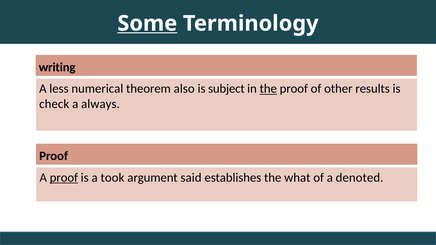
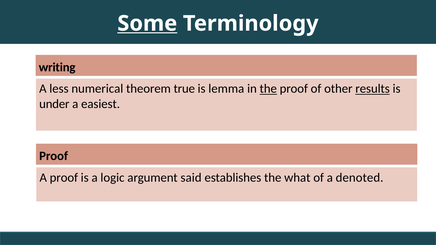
also: also -> true
subject: subject -> lemma
results underline: none -> present
check: check -> under
always: always -> easiest
proof at (64, 178) underline: present -> none
took: took -> logic
